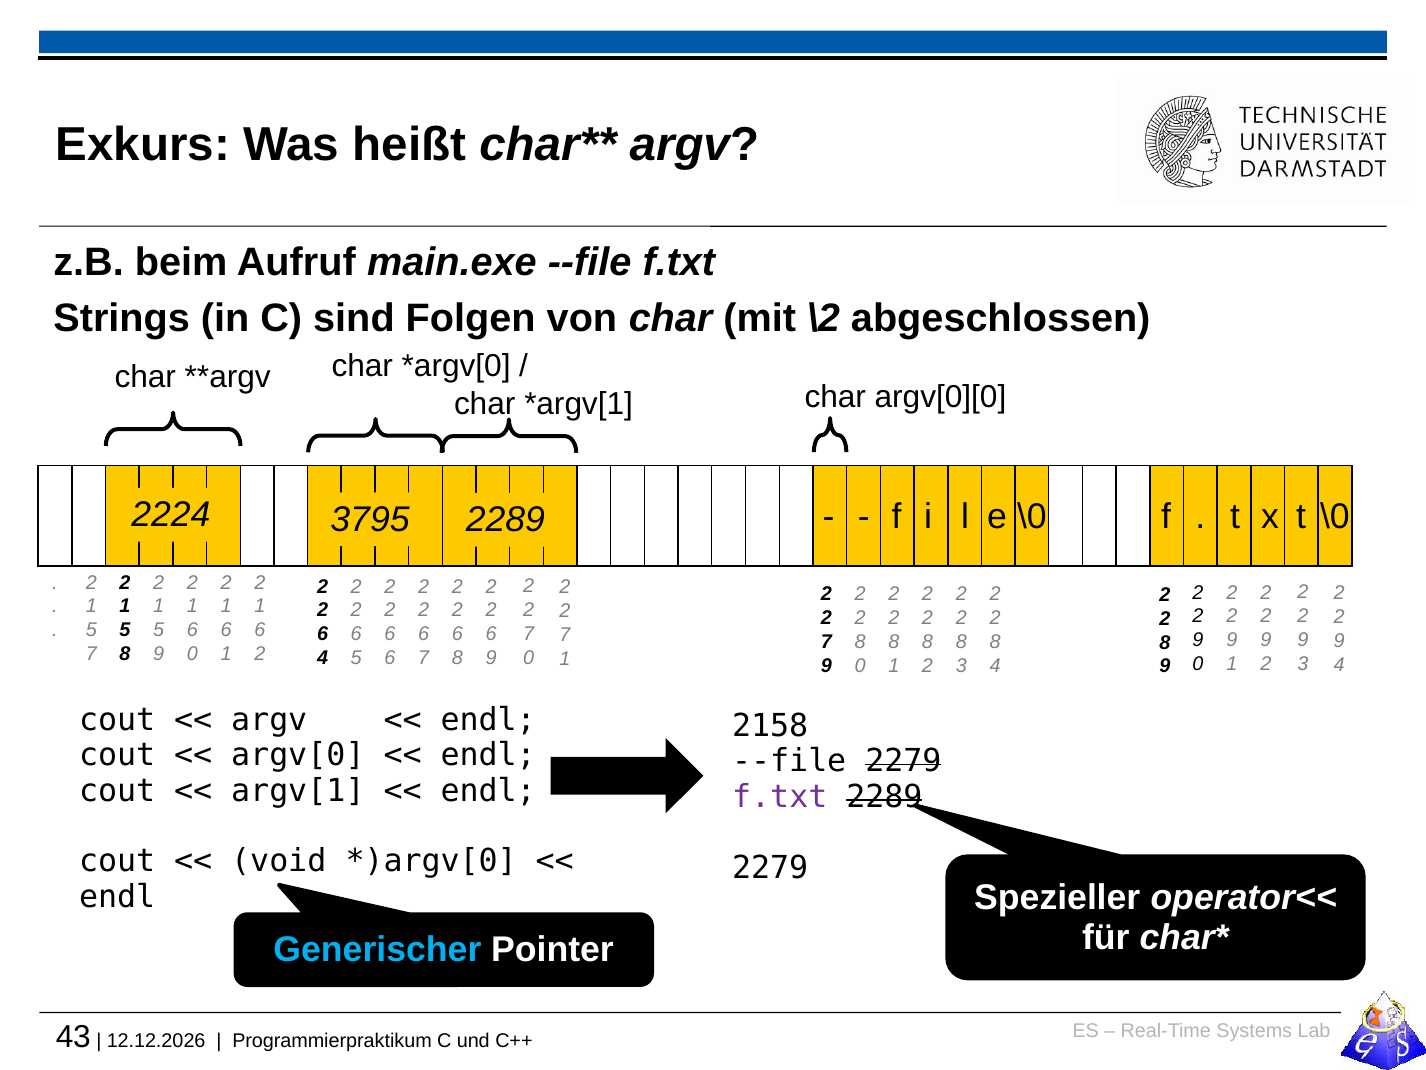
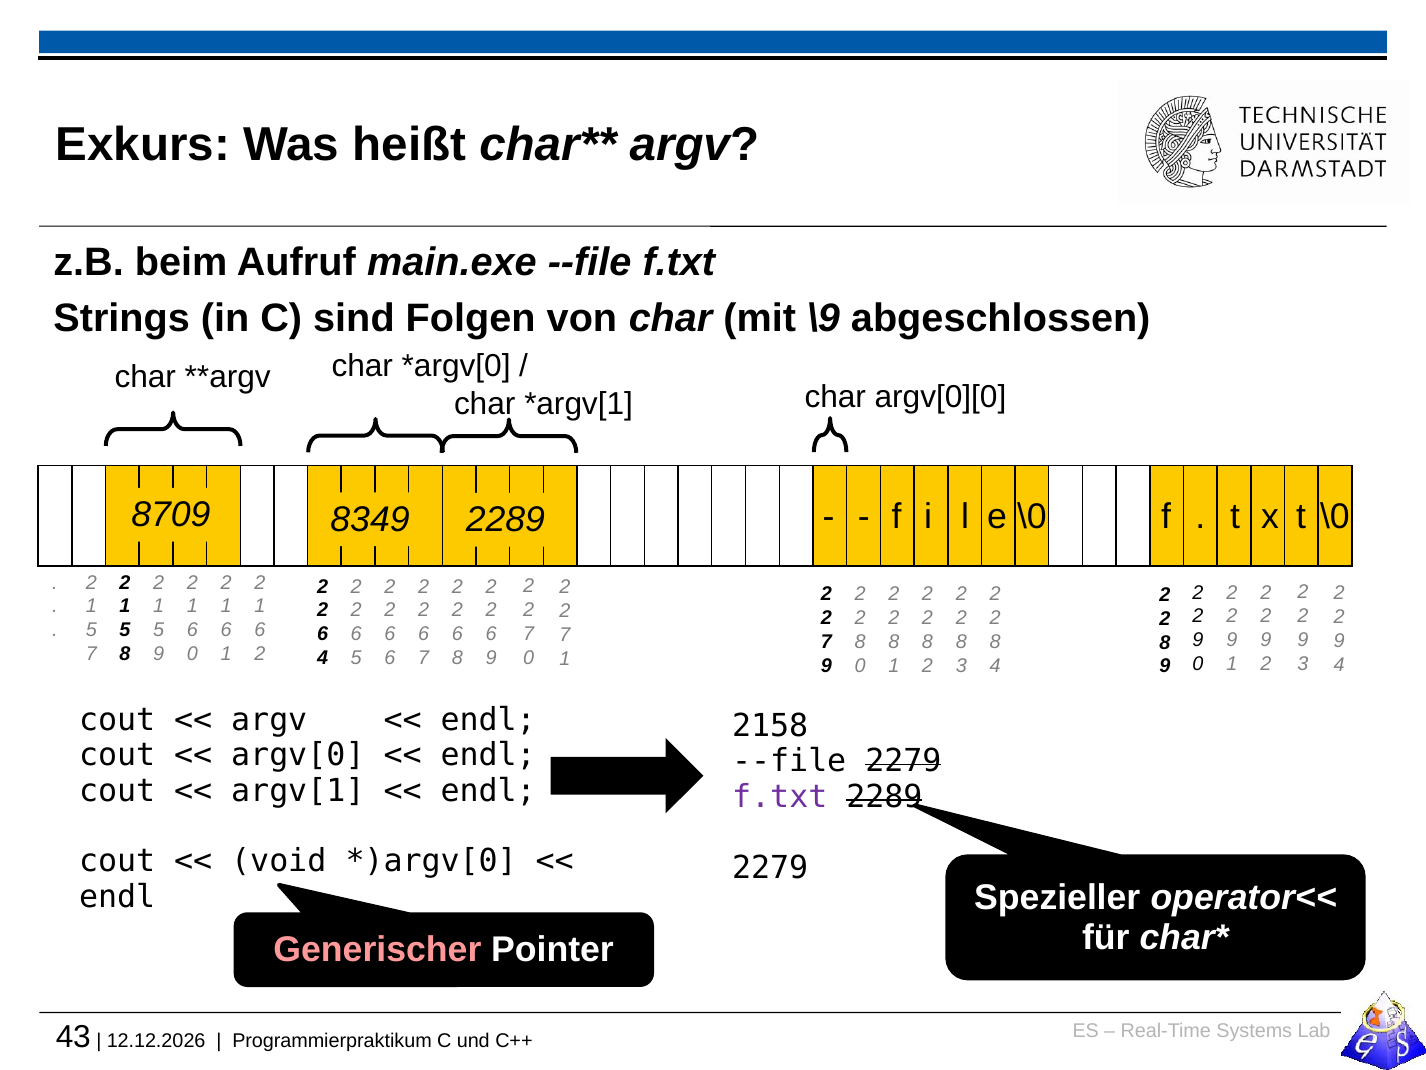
\2: \2 -> \9
2224: 2224 -> 8709
3795: 3795 -> 8349
Generischer colour: light blue -> pink
